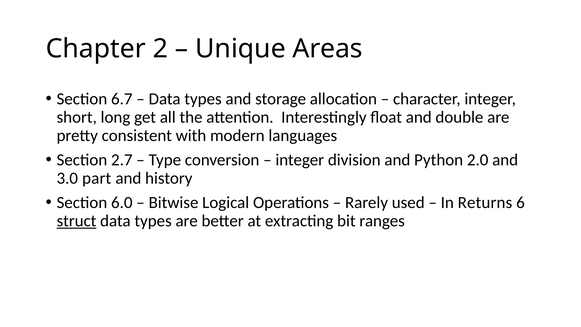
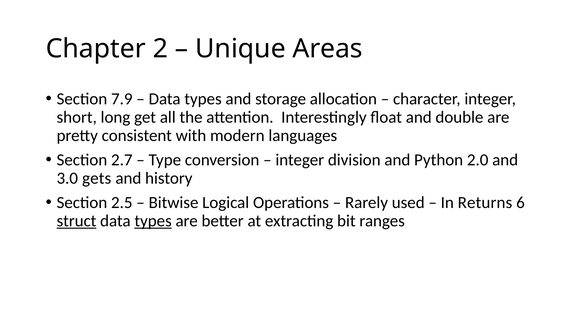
6.7: 6.7 -> 7.9
part: part -> gets
6.0: 6.0 -> 2.5
types at (153, 221) underline: none -> present
